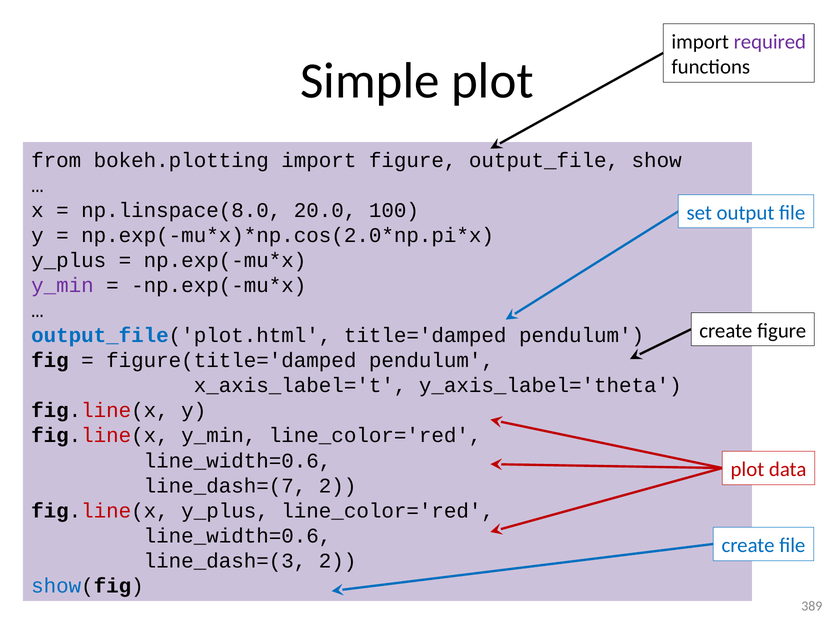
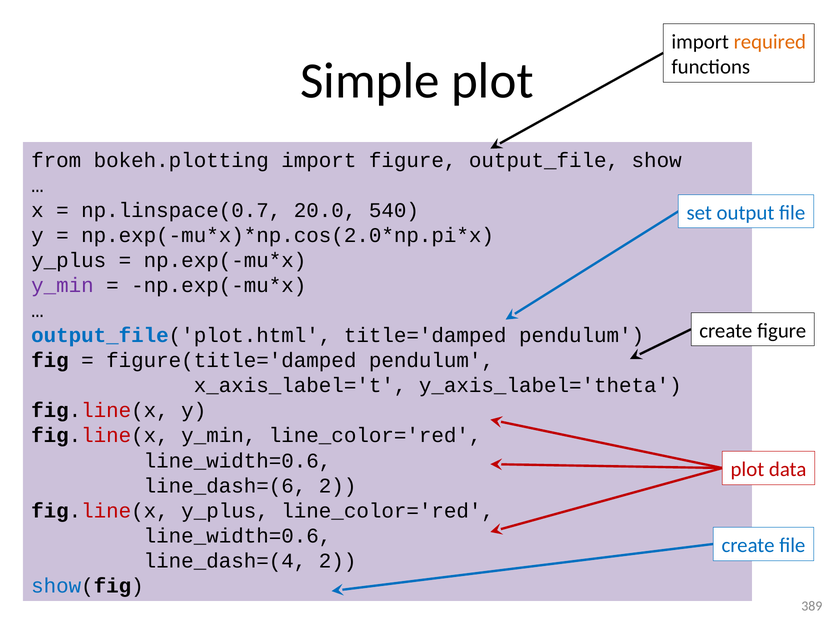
required colour: purple -> orange
np.linspace(8.0: np.linspace(8.0 -> np.linspace(0.7
100: 100 -> 540
line_dash=(7: line_dash=(7 -> line_dash=(6
line_dash=(3: line_dash=(3 -> line_dash=(4
